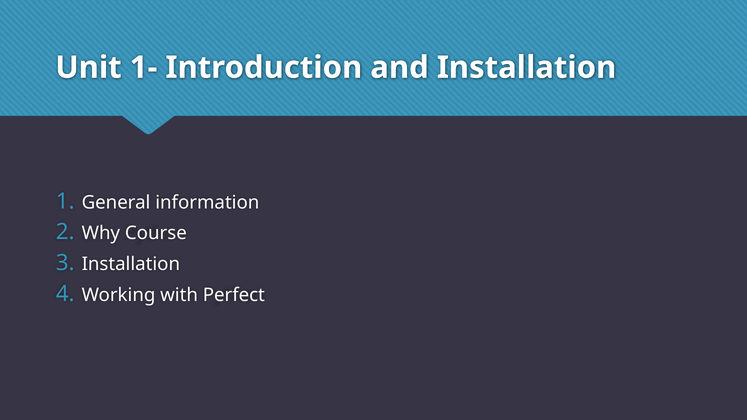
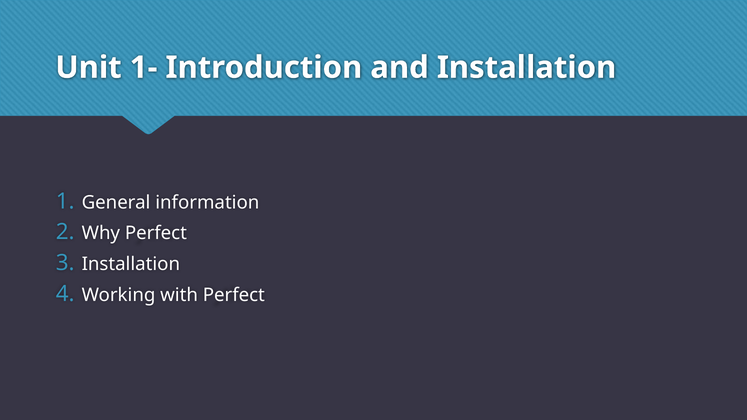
Why Course: Course -> Perfect
